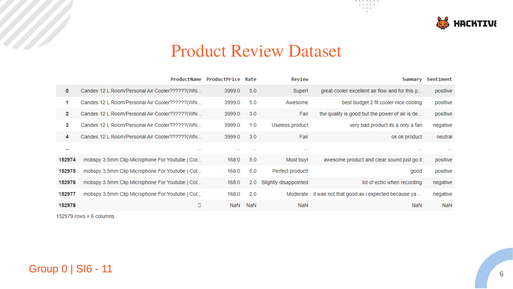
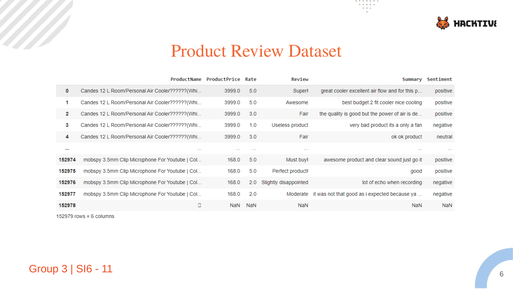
0: 0 -> 3
